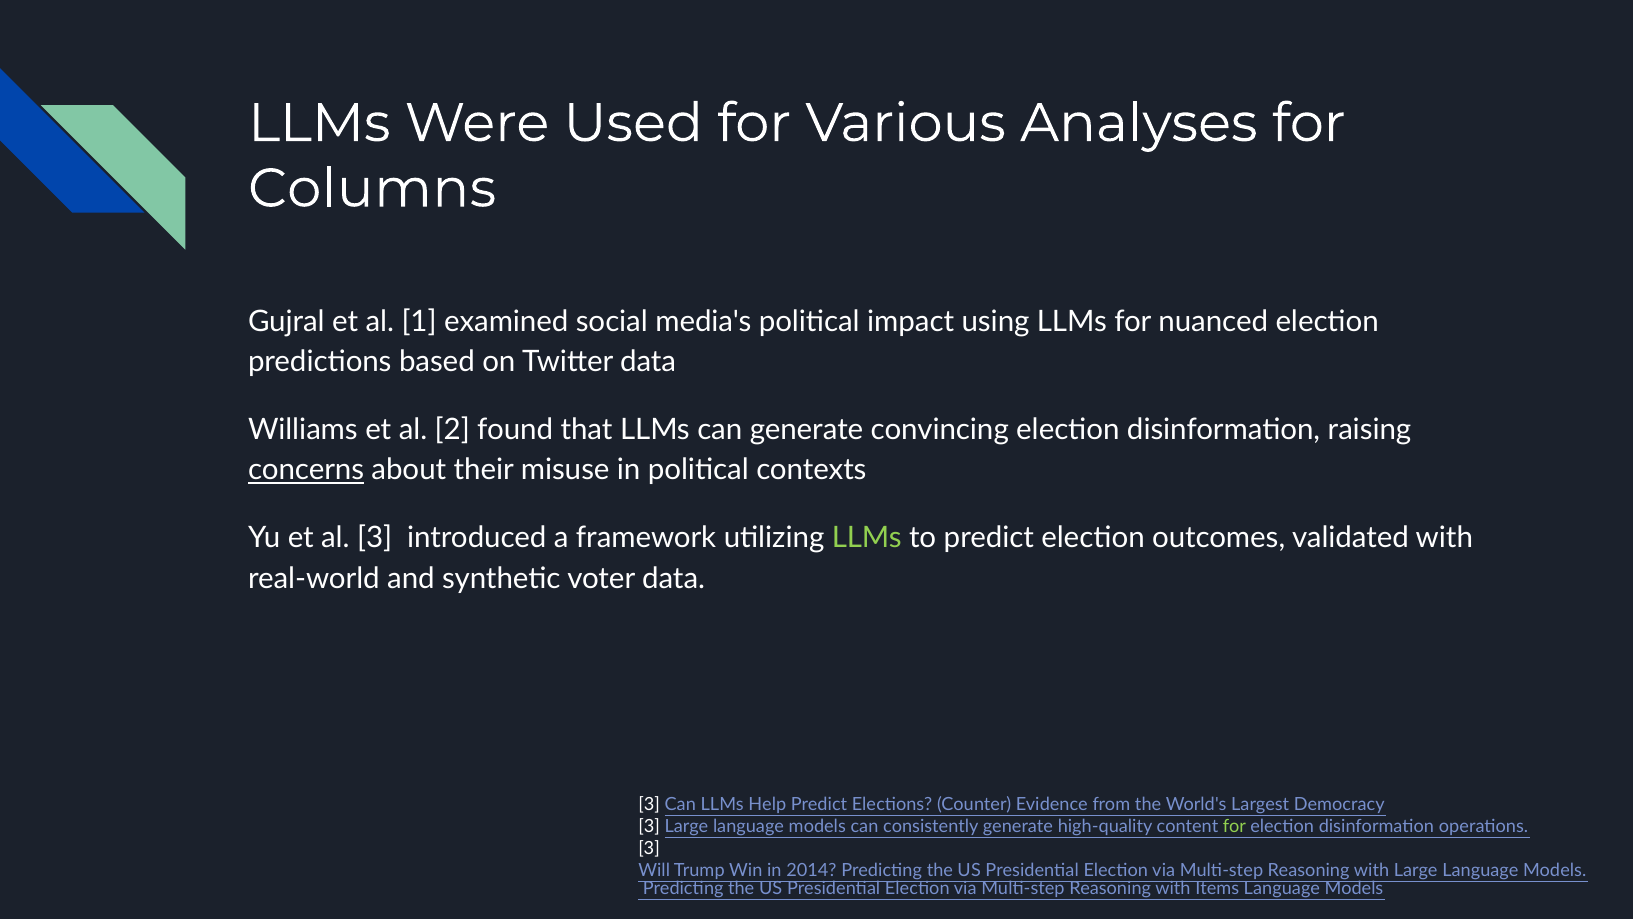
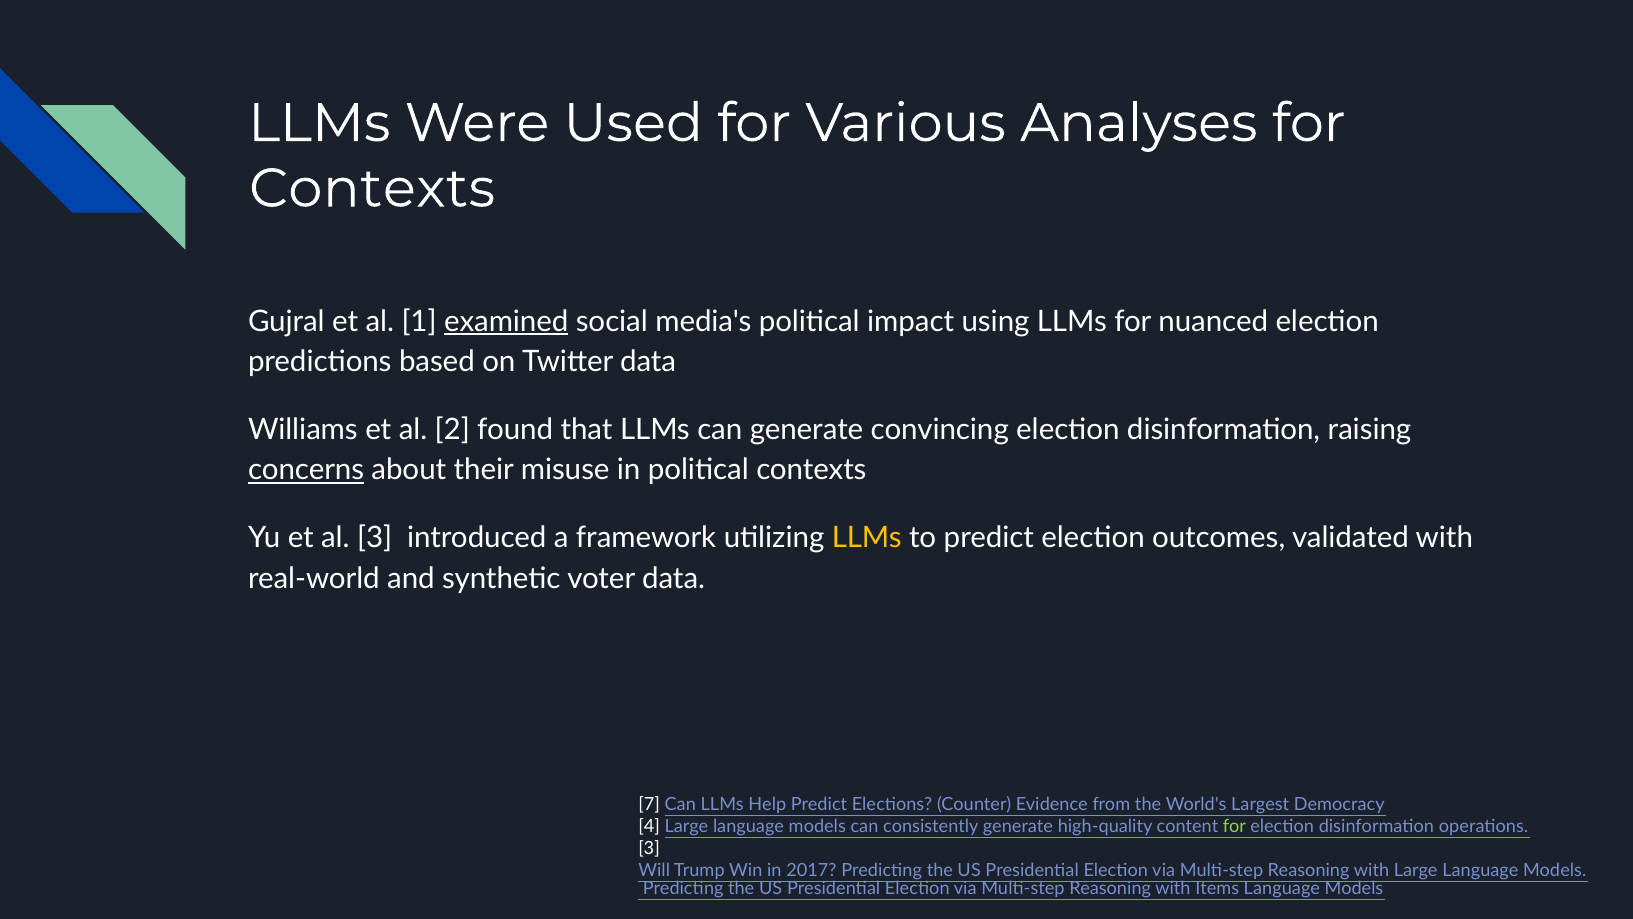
Columns at (372, 188): Columns -> Contexts
examined underline: none -> present
LLMs at (867, 538) colour: light green -> yellow
3 at (649, 805): 3 -> 7
3 at (649, 826): 3 -> 4
2014: 2014 -> 2017
